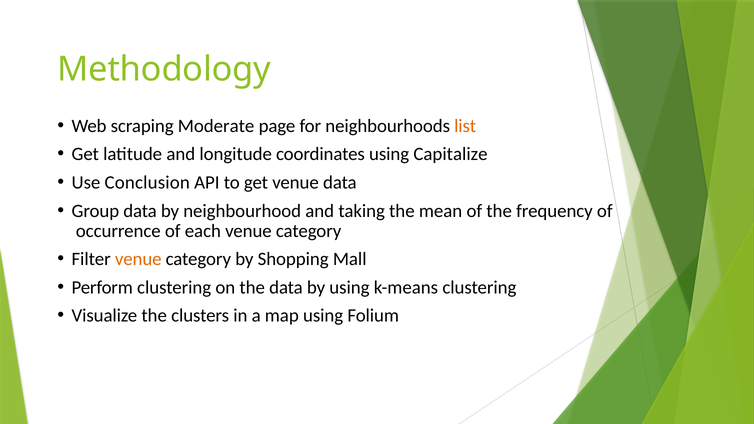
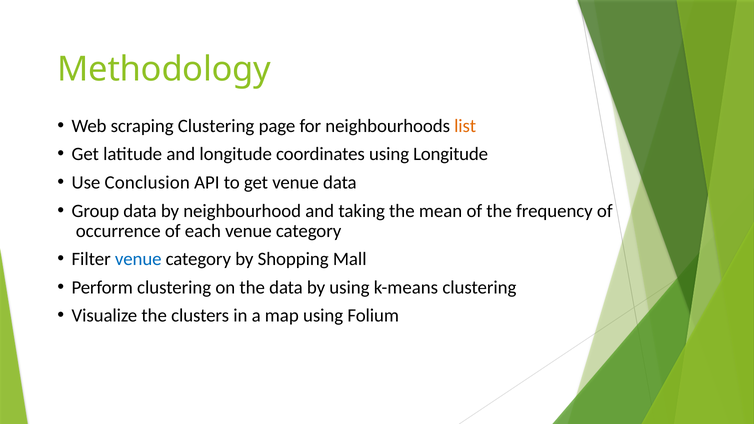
scraping Moderate: Moderate -> Clustering
using Capitalize: Capitalize -> Longitude
venue at (138, 259) colour: orange -> blue
